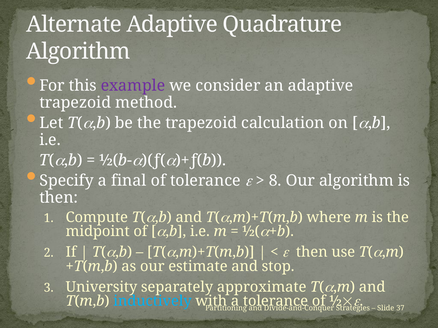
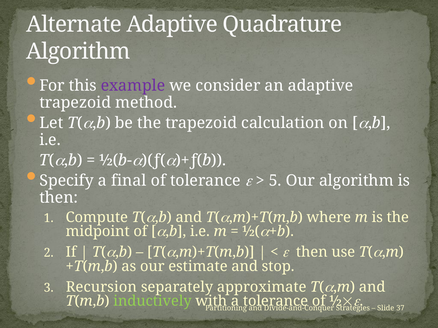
8: 8 -> 5
University: University -> Recursion
inductively colour: light blue -> light green
